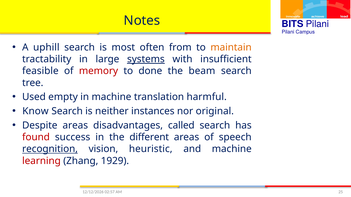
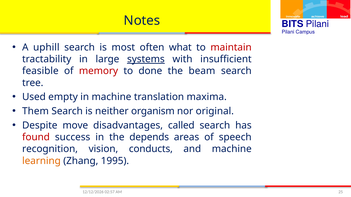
from: from -> what
maintain colour: orange -> red
harmful: harmful -> maxima
Know: Know -> Them
instances: instances -> organism
Despite areas: areas -> move
different: different -> depends
recognition underline: present -> none
heuristic: heuristic -> conducts
learning colour: red -> orange
1929: 1929 -> 1995
